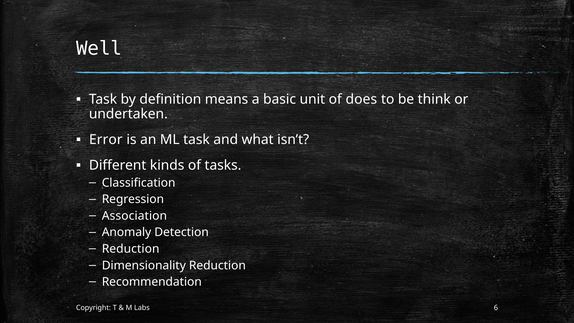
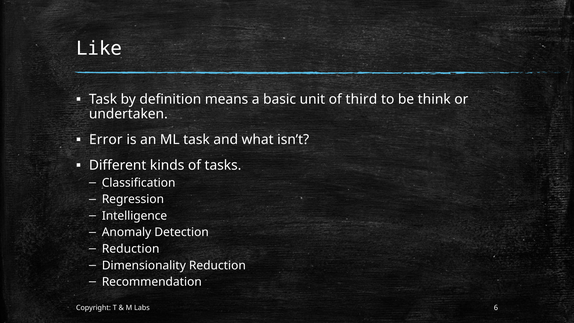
Well: Well -> Like
does: does -> third
Association: Association -> Intelligence
